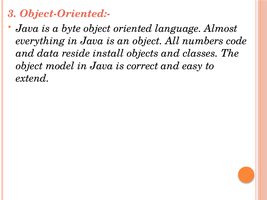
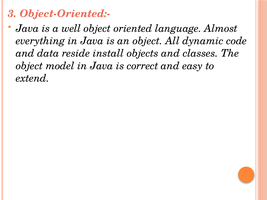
byte: byte -> well
numbers: numbers -> dynamic
